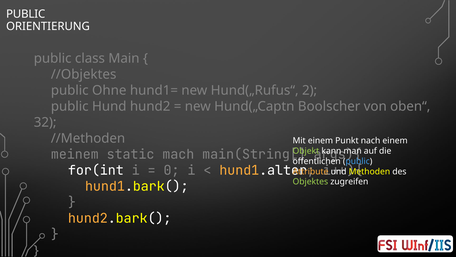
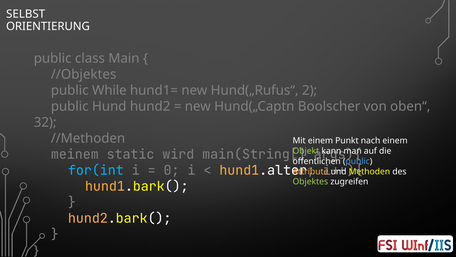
PUBLIC at (26, 14): PUBLIC -> SELBST
Ohne: Ohne -> While
mach: mach -> wird
for(int colour: white -> light blue
